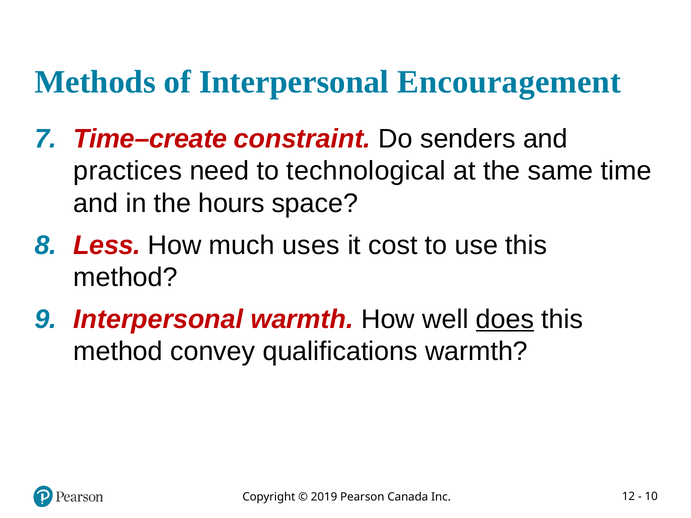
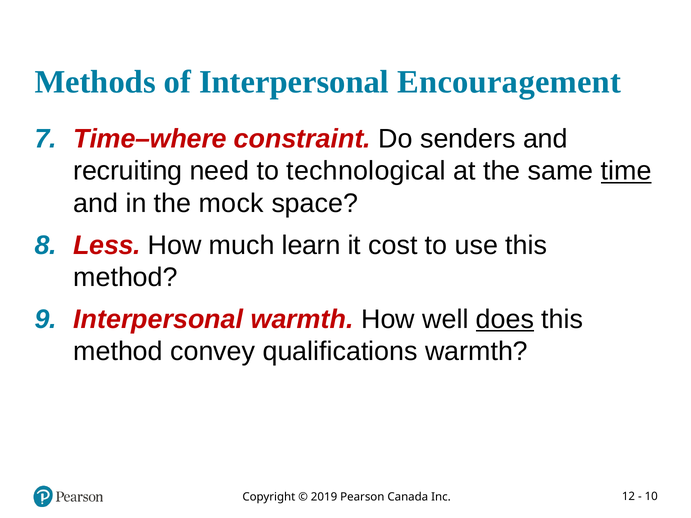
Time–create: Time–create -> Time–where
practices: practices -> recruiting
time underline: none -> present
hours: hours -> mock
uses: uses -> learn
